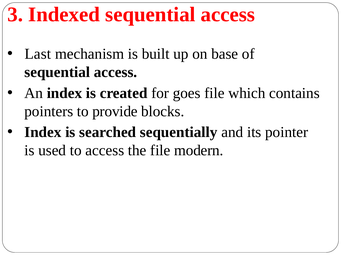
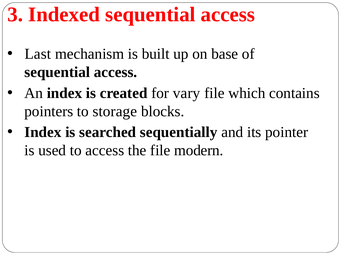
goes: goes -> vary
provide: provide -> storage
